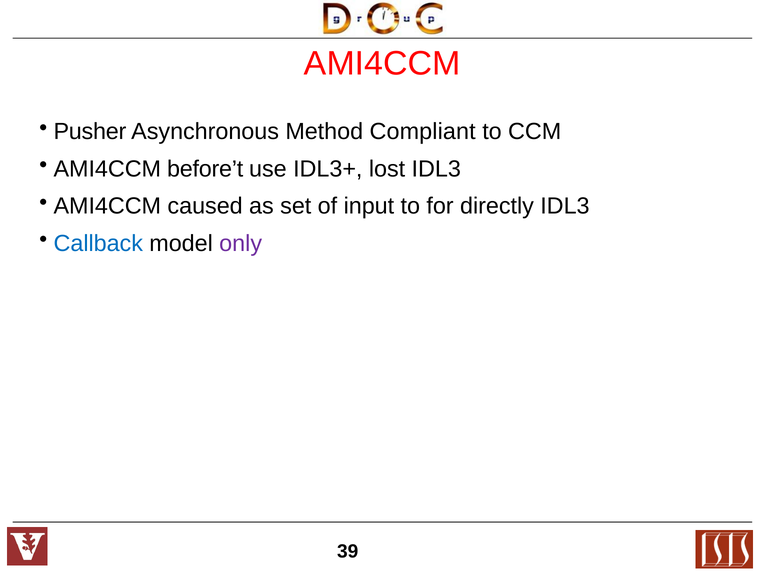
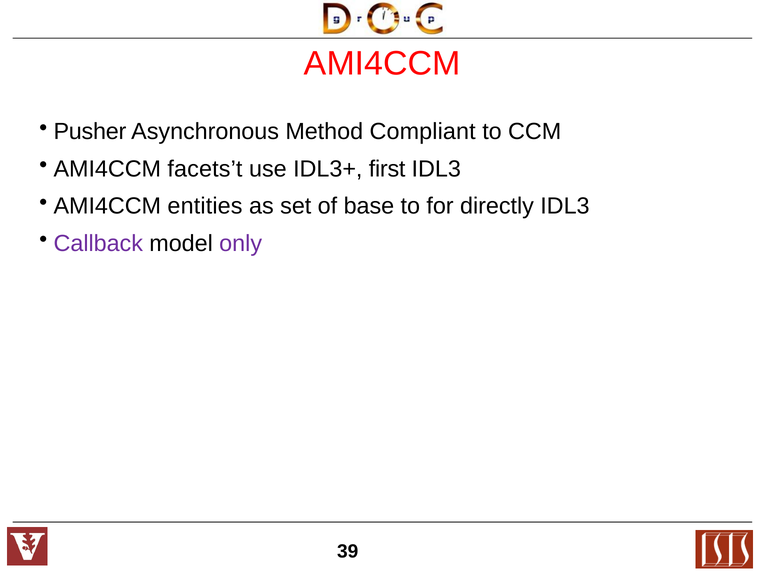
before’t: before’t -> facets’t
lost: lost -> first
caused: caused -> entities
input: input -> base
Callback colour: blue -> purple
